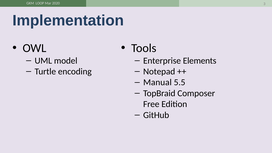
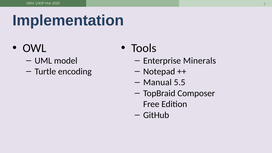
Elements: Elements -> Minerals
